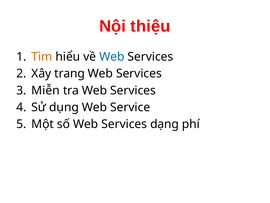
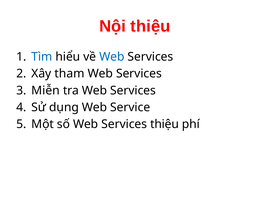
Tìm colour: orange -> blue
trang: trang -> tham
Services dạng: dạng -> thiệu
